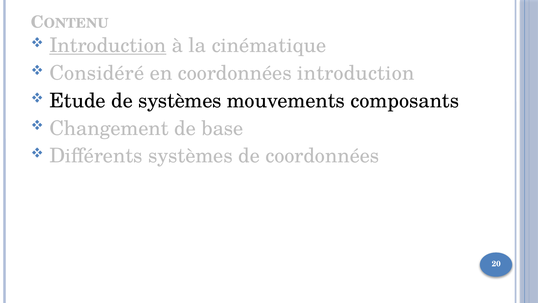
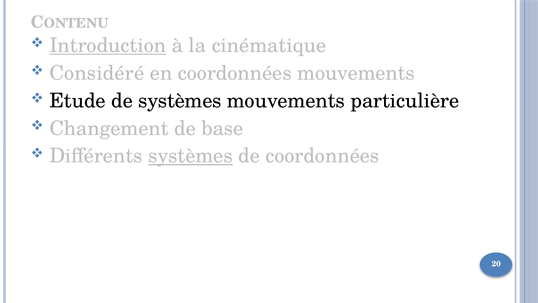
coordonnées introduction: introduction -> mouvements
composants: composants -> particulière
systèmes at (190, 156) underline: none -> present
